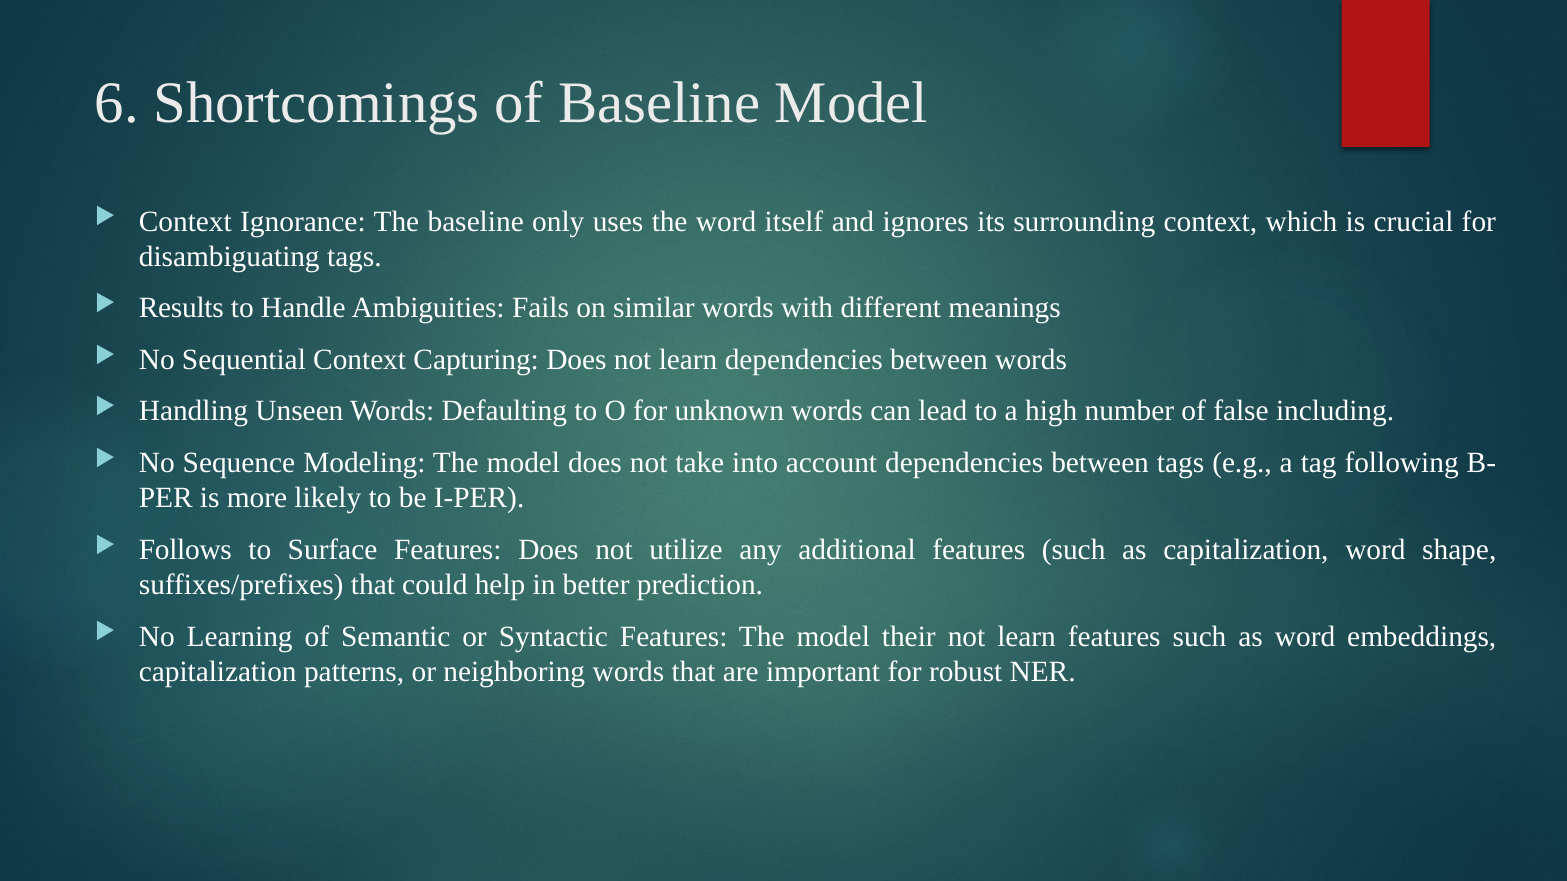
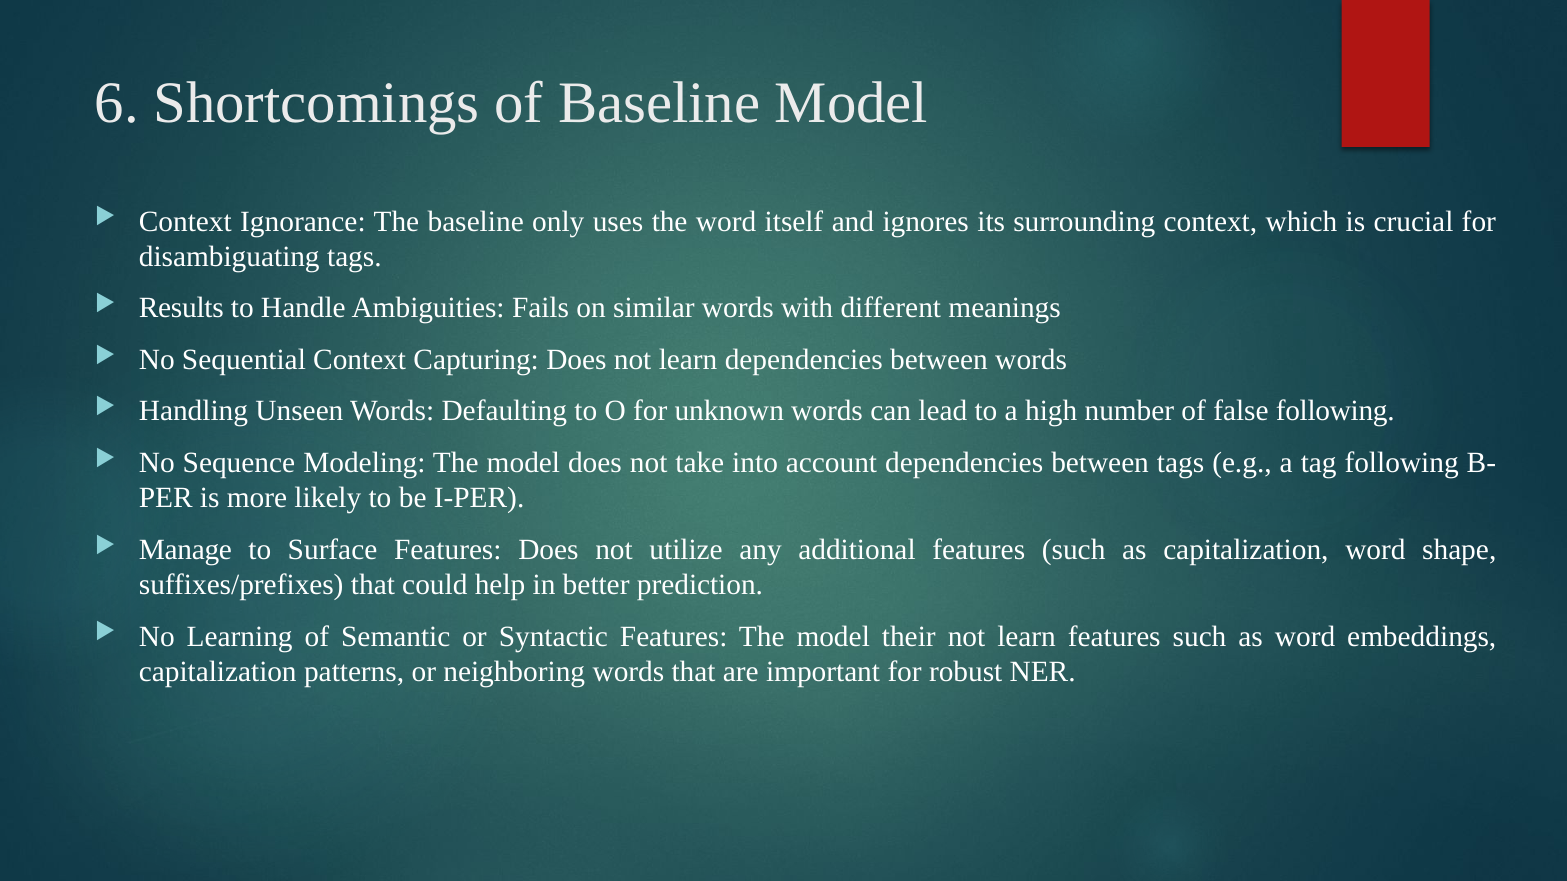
false including: including -> following
Follows: Follows -> Manage
